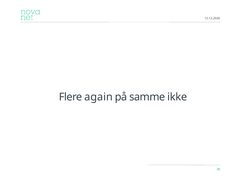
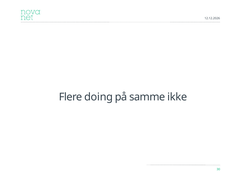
again: again -> doing
